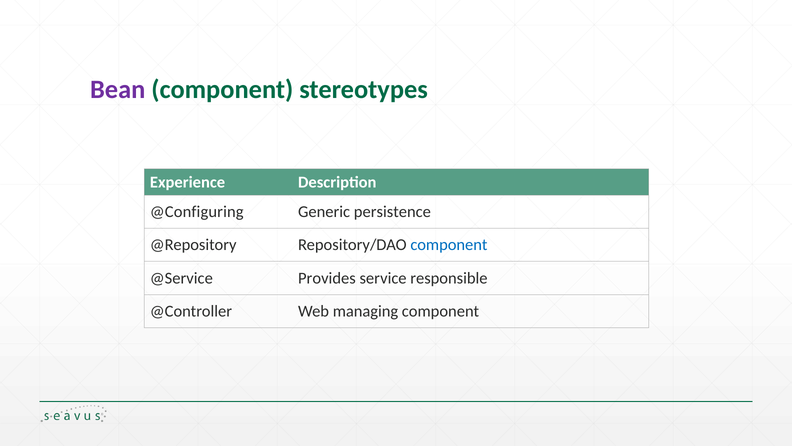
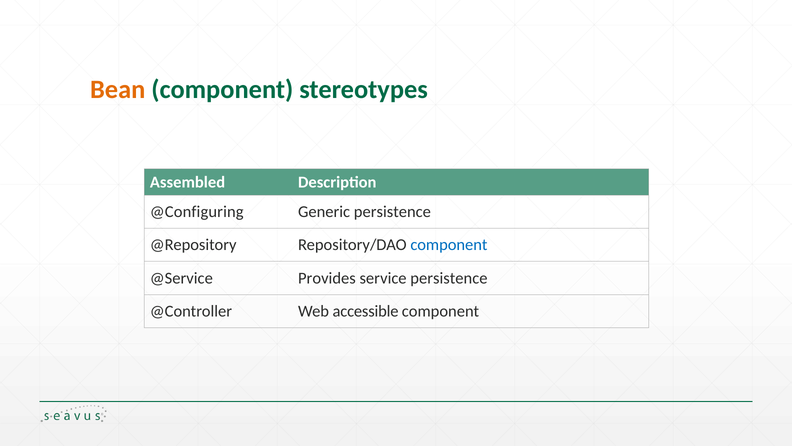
Bean colour: purple -> orange
Experience: Experience -> Assembled
service responsible: responsible -> persistence
managing: managing -> accessible
